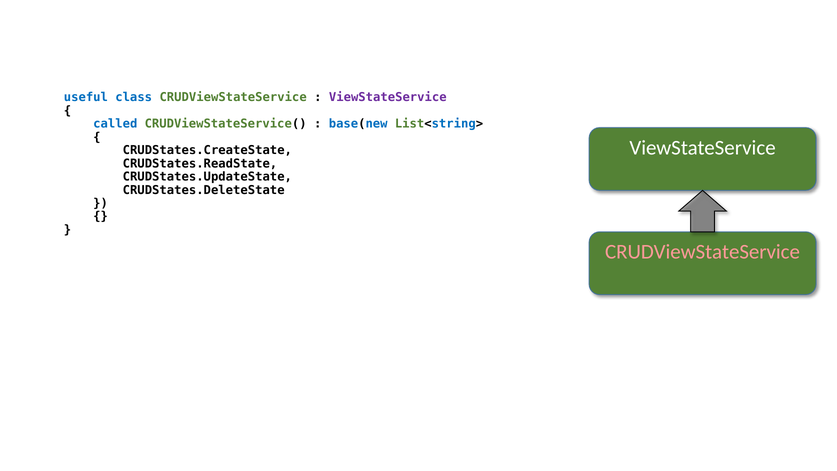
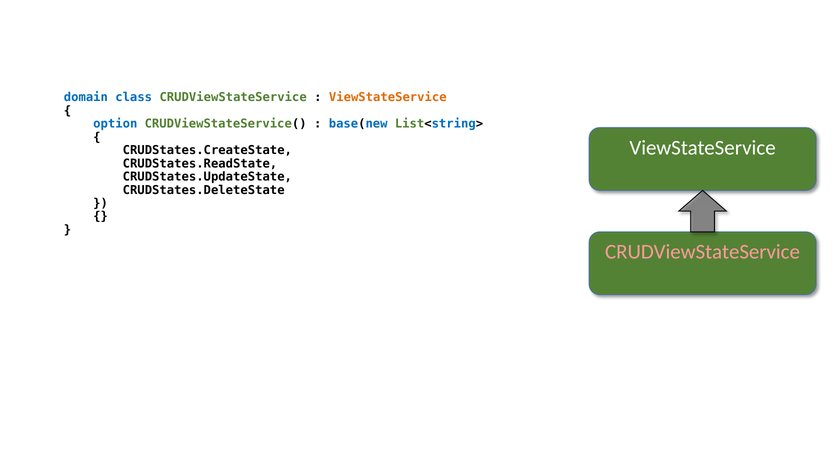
useful: useful -> domain
ViewStateService at (388, 97) colour: purple -> orange
called: called -> option
